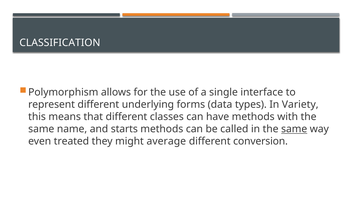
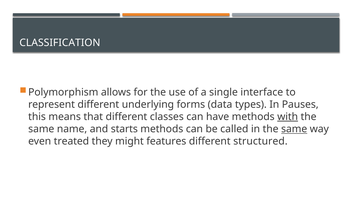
Variety: Variety -> Pauses
with underline: none -> present
average: average -> features
conversion: conversion -> structured
